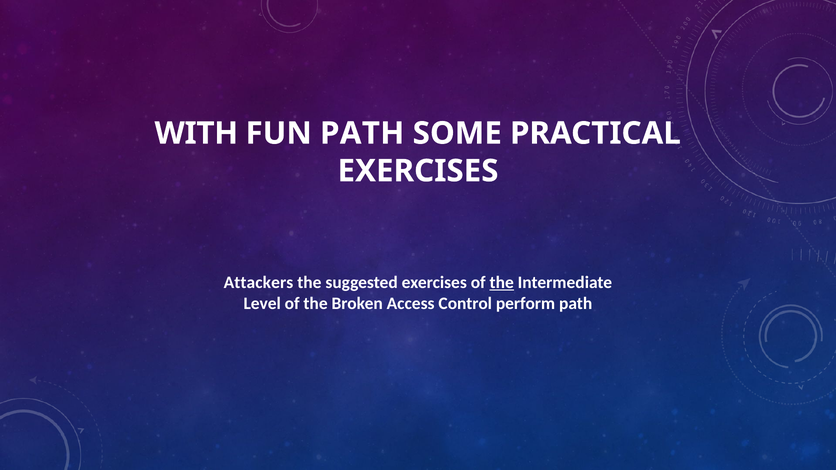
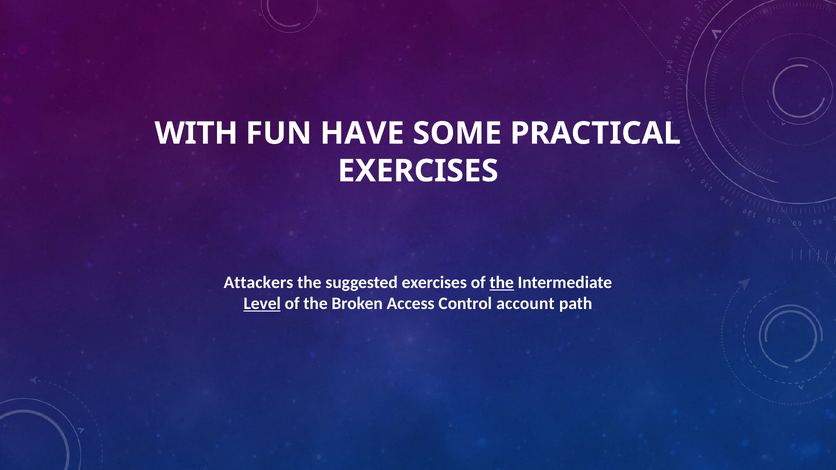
FUN PATH: PATH -> HAVE
Level underline: none -> present
perform: perform -> account
